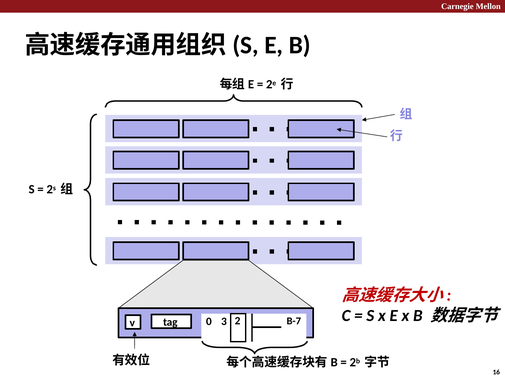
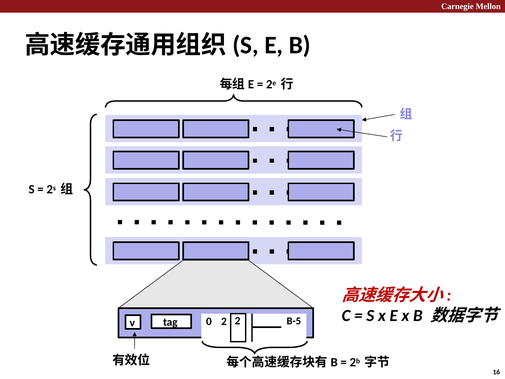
0 3: 3 -> 2
B-7: B-7 -> B-5
